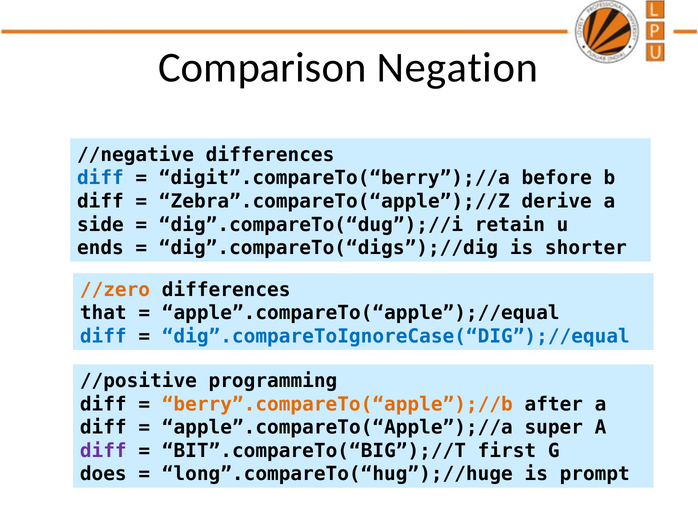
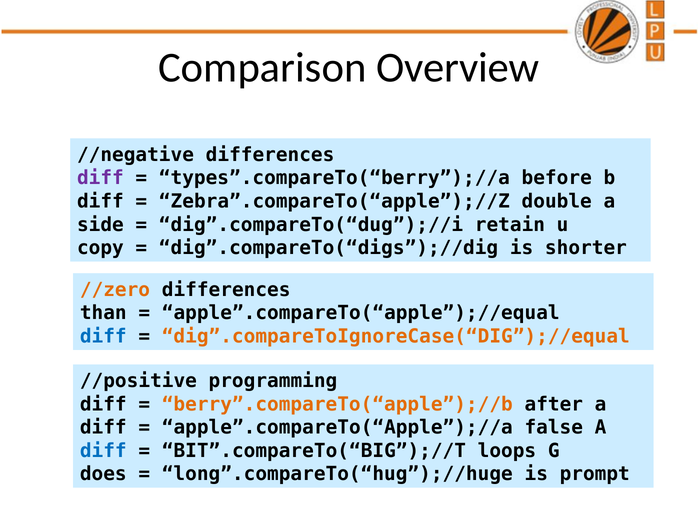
Negation: Negation -> Overview
diff at (100, 178) colour: blue -> purple
digit”.compareTo(“berry”);//a: digit”.compareTo(“berry”);//a -> types”.compareTo(“berry”);//a
derive: derive -> double
ends: ends -> copy
that: that -> than
dig”.compareToIgnoreCase(“DIG”);//equal colour: blue -> orange
super: super -> false
diff at (103, 450) colour: purple -> blue
first: first -> loops
